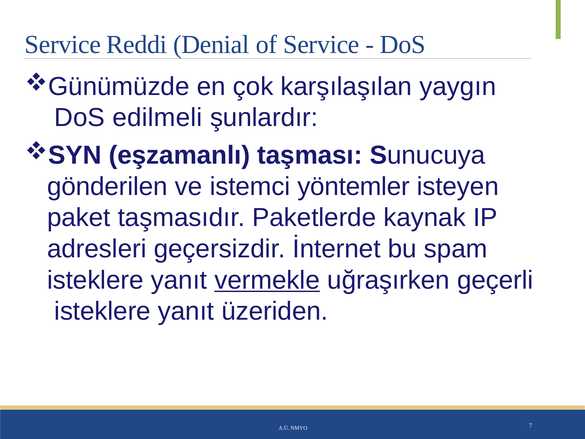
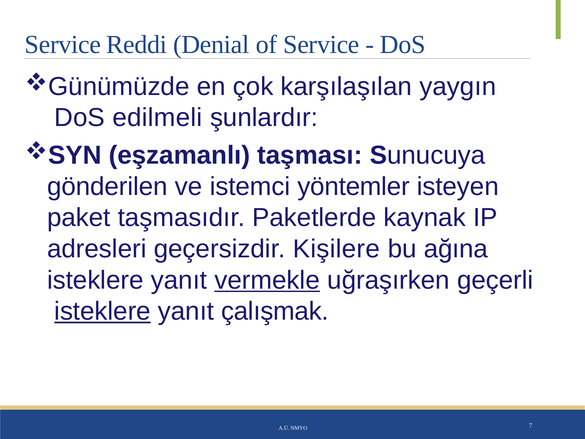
İnternet: İnternet -> Kişilere
spam: spam -> ağına
isteklere at (103, 311) underline: none -> present
üzeriden: üzeriden -> çalışmak
